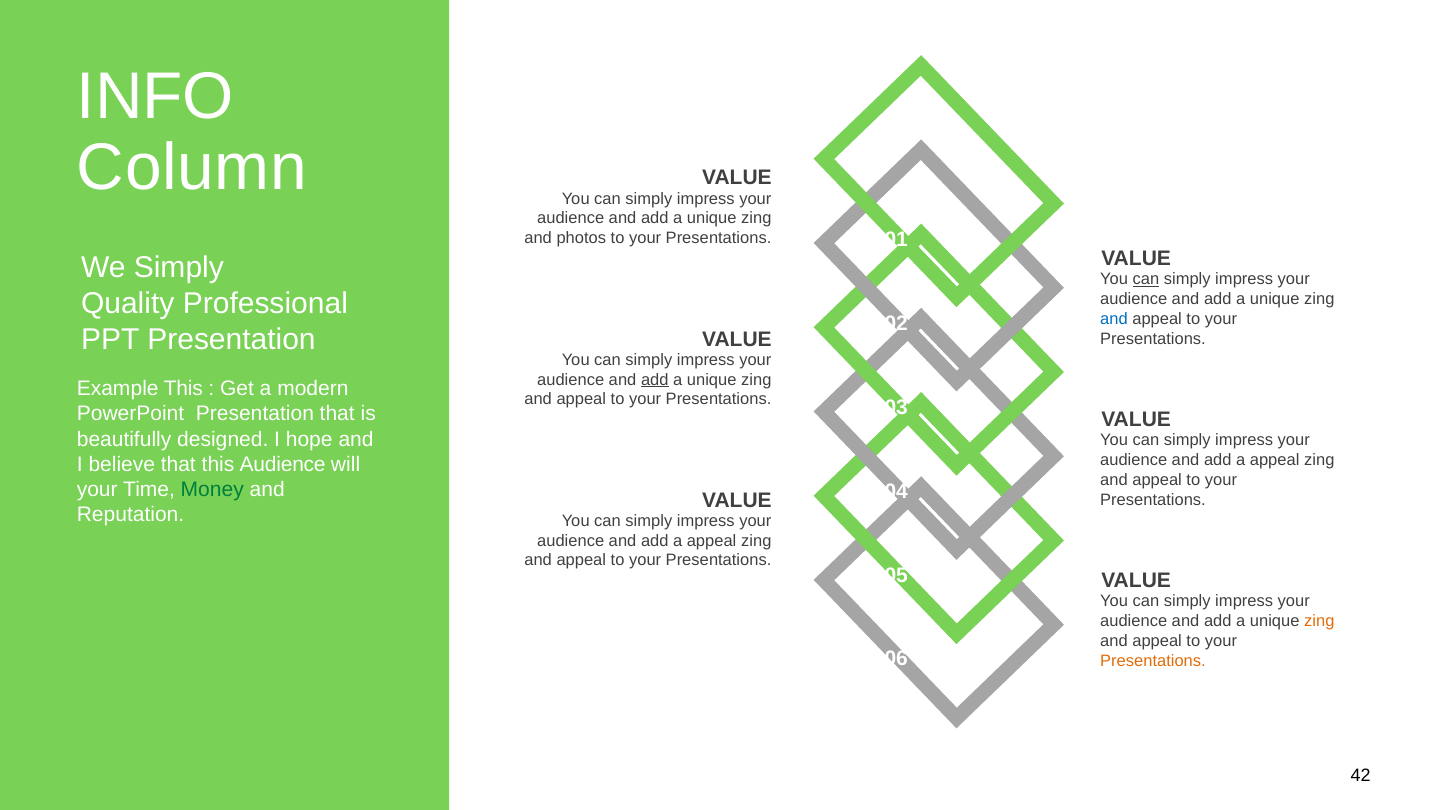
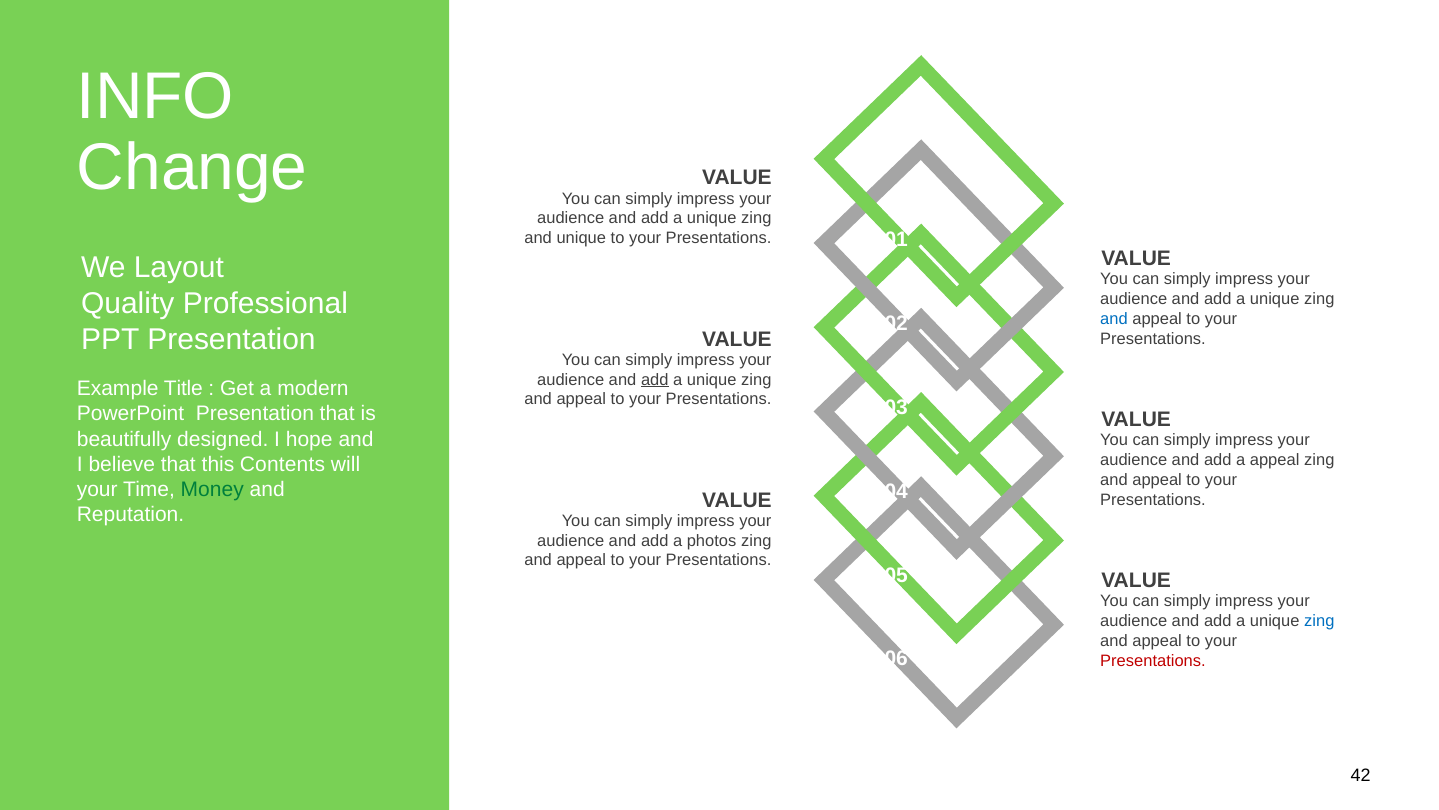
Column: Column -> Change
and photos: photos -> unique
We Simply: Simply -> Layout
can at (1146, 279) underline: present -> none
Example This: This -> Title
this Audience: Audience -> Contents
appeal at (712, 540): appeal -> photos
zing at (1319, 621) colour: orange -> blue
Presentations at (1153, 660) colour: orange -> red
